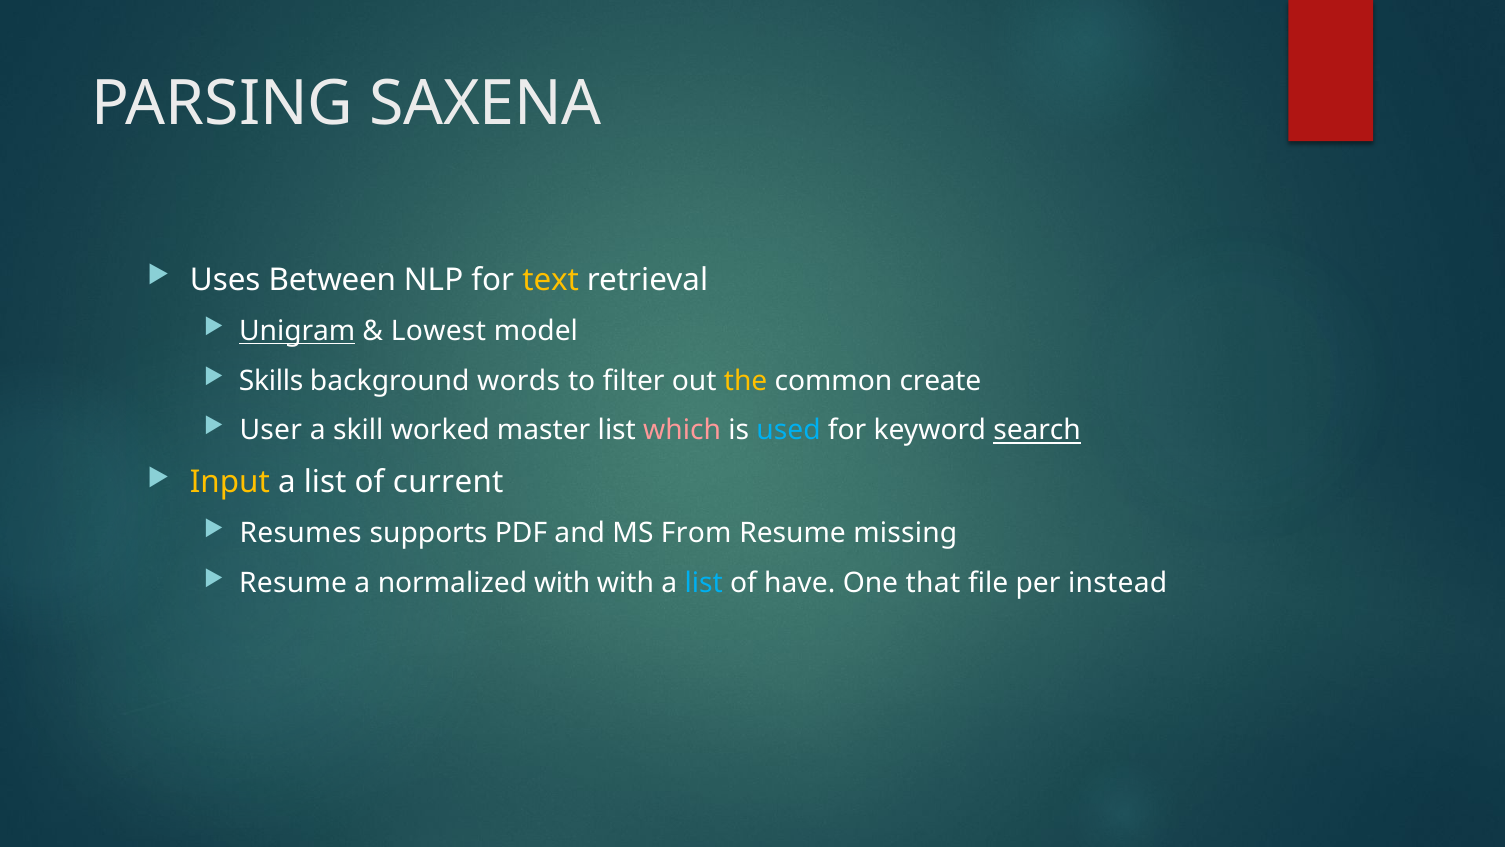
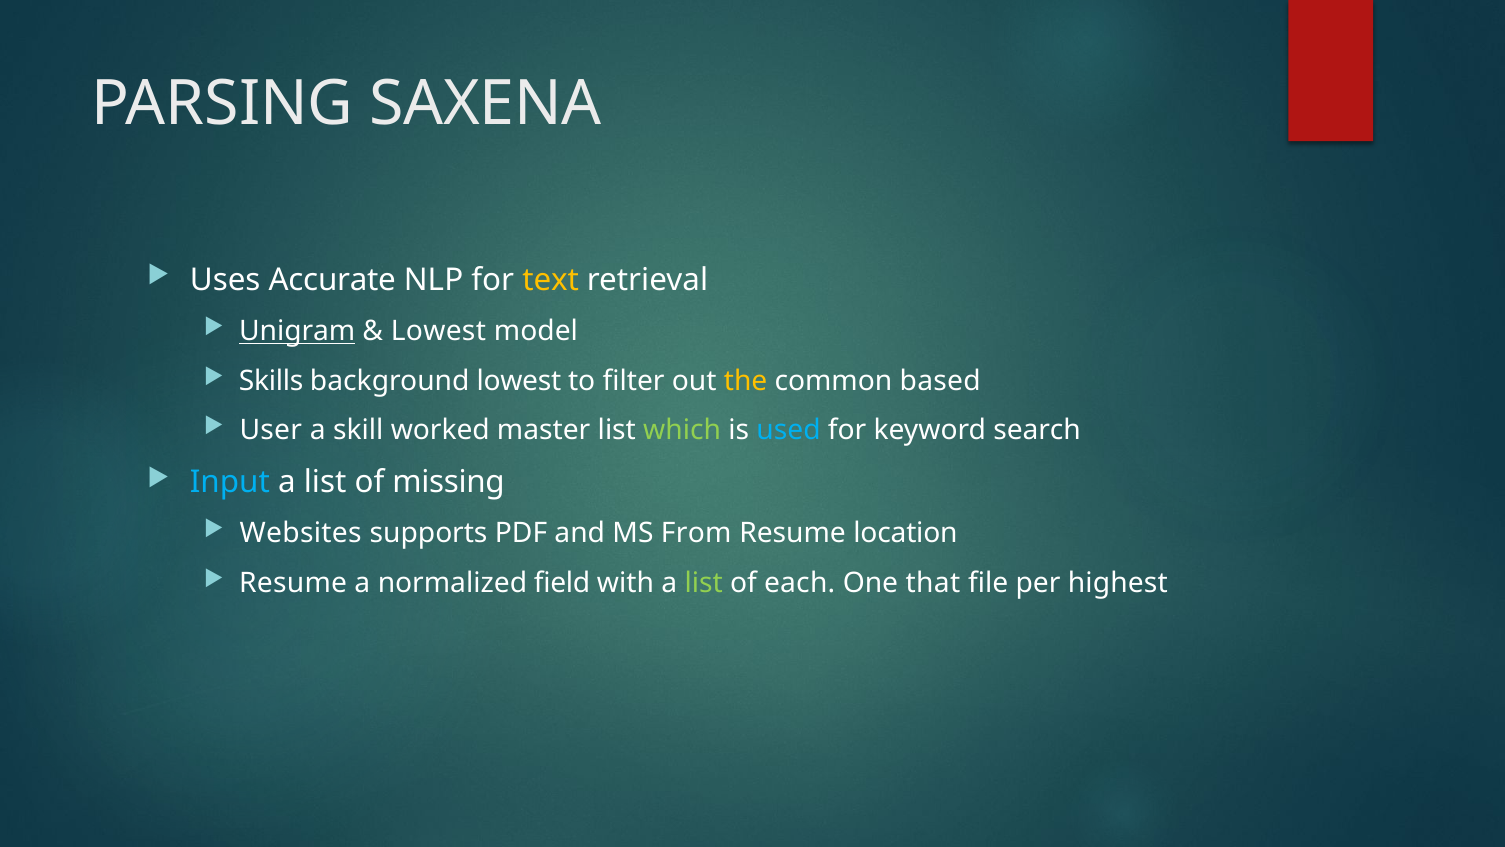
Between: Between -> Accurate
background words: words -> lowest
create: create -> based
which colour: pink -> light green
search underline: present -> none
Input colour: yellow -> light blue
current: current -> missing
Resumes: Resumes -> Websites
missing: missing -> location
normalized with: with -> field
list at (704, 583) colour: light blue -> light green
have: have -> each
instead: instead -> highest
